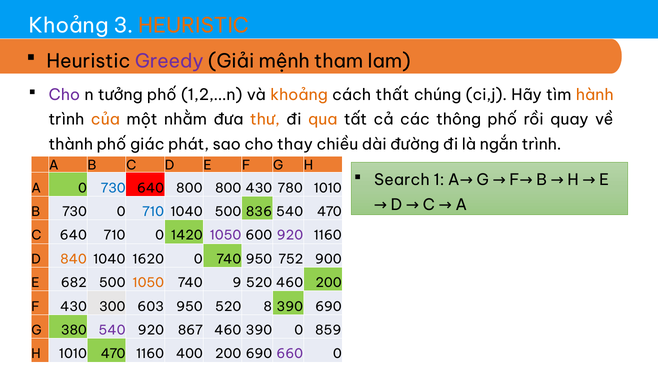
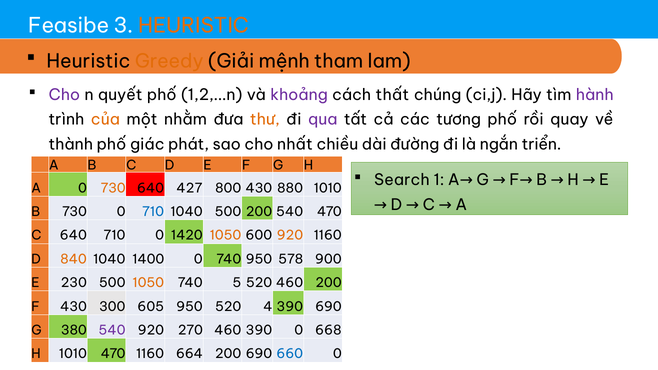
Khoảng at (69, 26): Khoảng -> Feasibe
Greedy colour: purple -> orange
tưởng: tưởng -> quyết
khoảng at (299, 95) colour: orange -> purple
hành colour: orange -> purple
qua colour: orange -> purple
thông: thông -> tương
thay: thay -> nhất
ngắn trình: trình -> triển
730 at (113, 188) colour: blue -> orange
640 800: 800 -> 427
780: 780 -> 880
500 836: 836 -> 200
1050 at (226, 236) colour: purple -> orange
920 at (290, 236) colour: purple -> orange
1620: 1620 -> 1400
752: 752 -> 578
682: 682 -> 230
9: 9 -> 5
603: 603 -> 605
8: 8 -> 4
867: 867 -> 270
859: 859 -> 668
400: 400 -> 664
660 colour: purple -> blue
